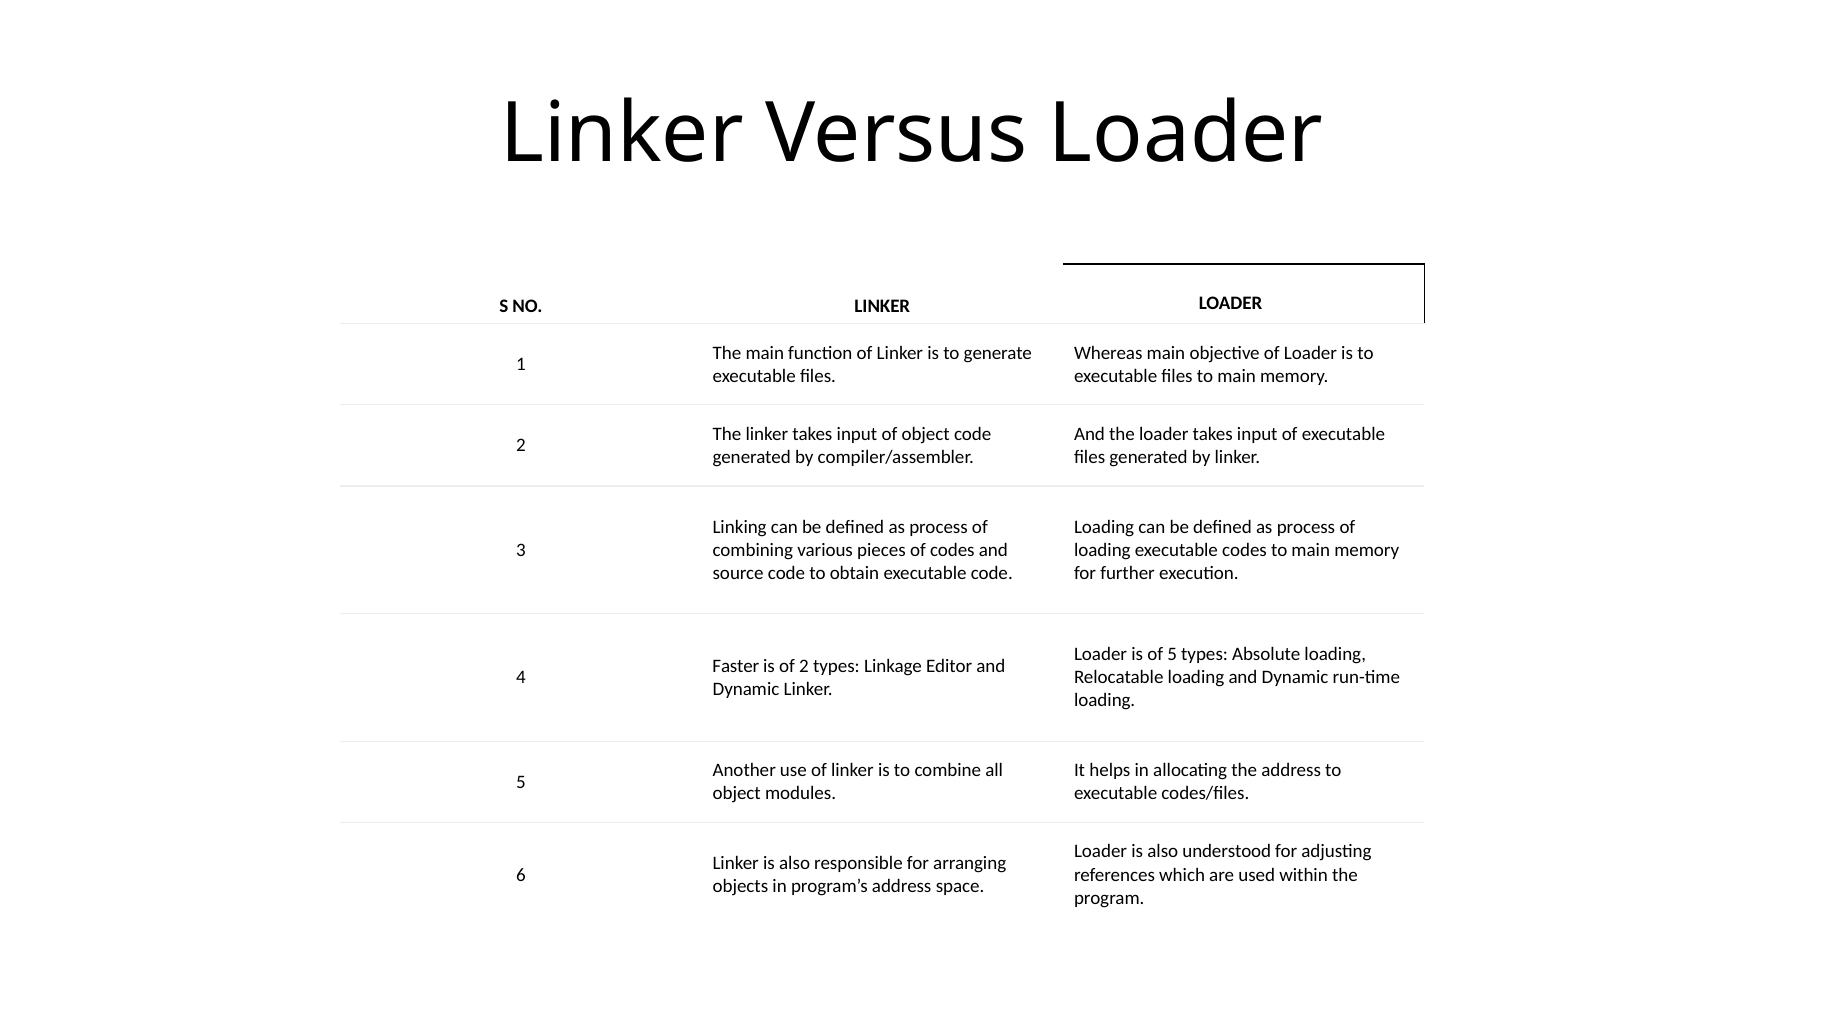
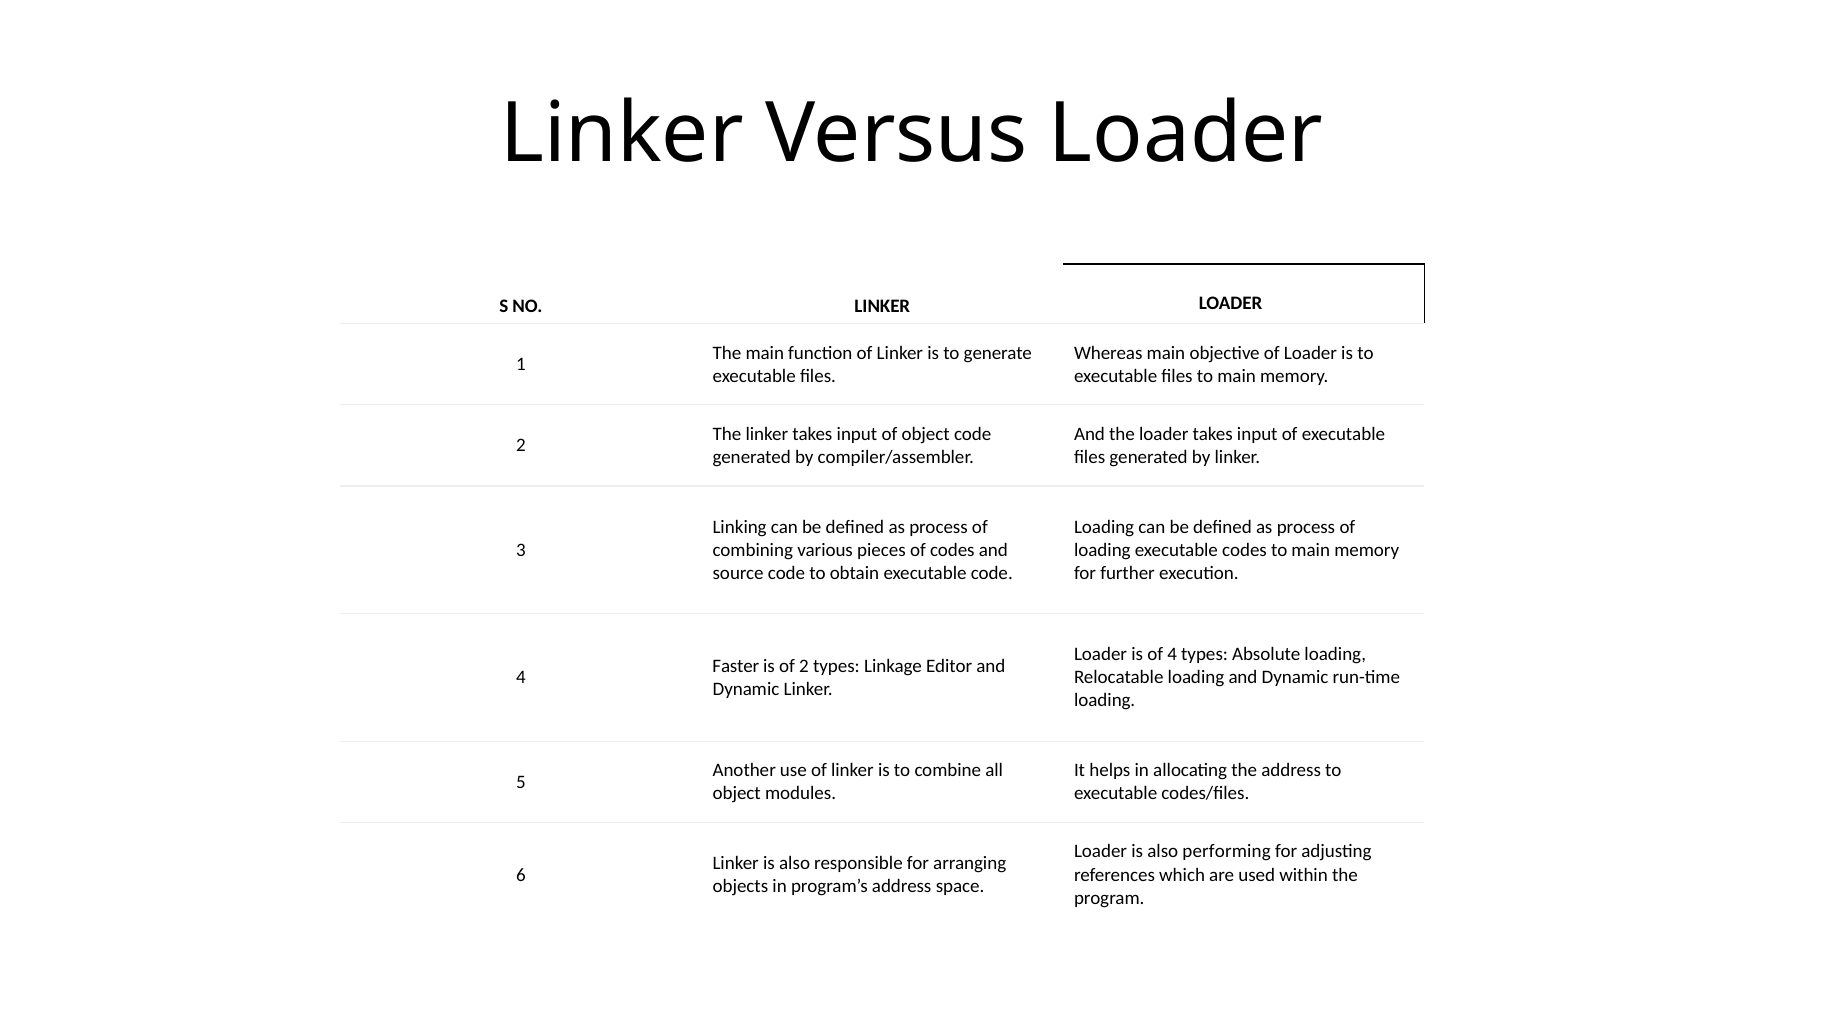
of 5: 5 -> 4
understood: understood -> performing
